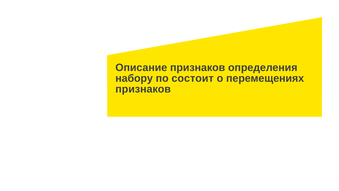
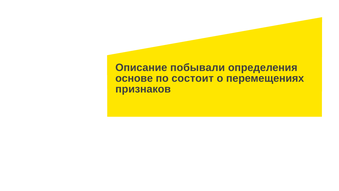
Описание признаков: признаков -> побывали
набору: набору -> основе
